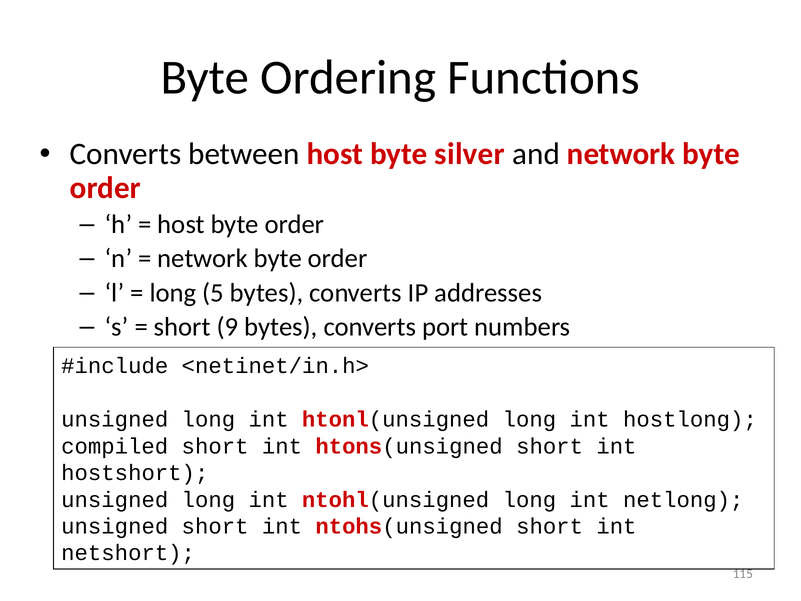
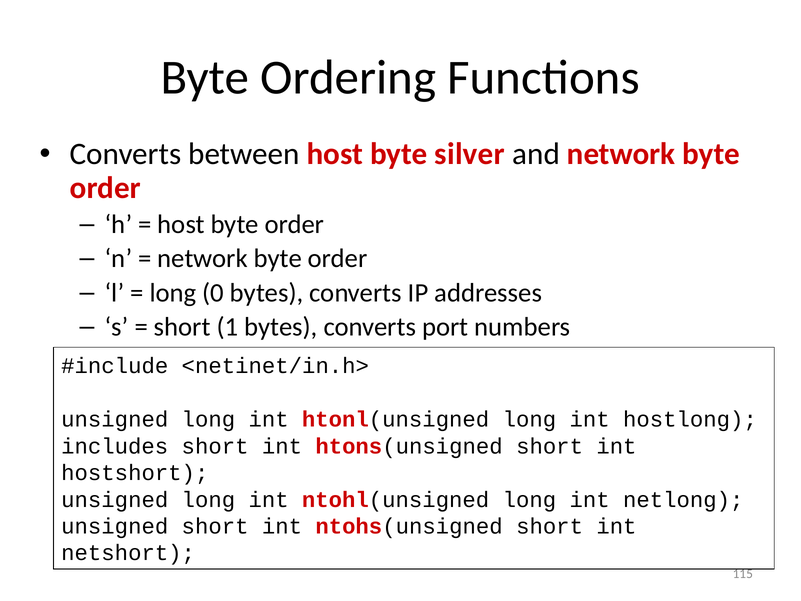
5: 5 -> 0
9: 9 -> 1
compiled: compiled -> includes
